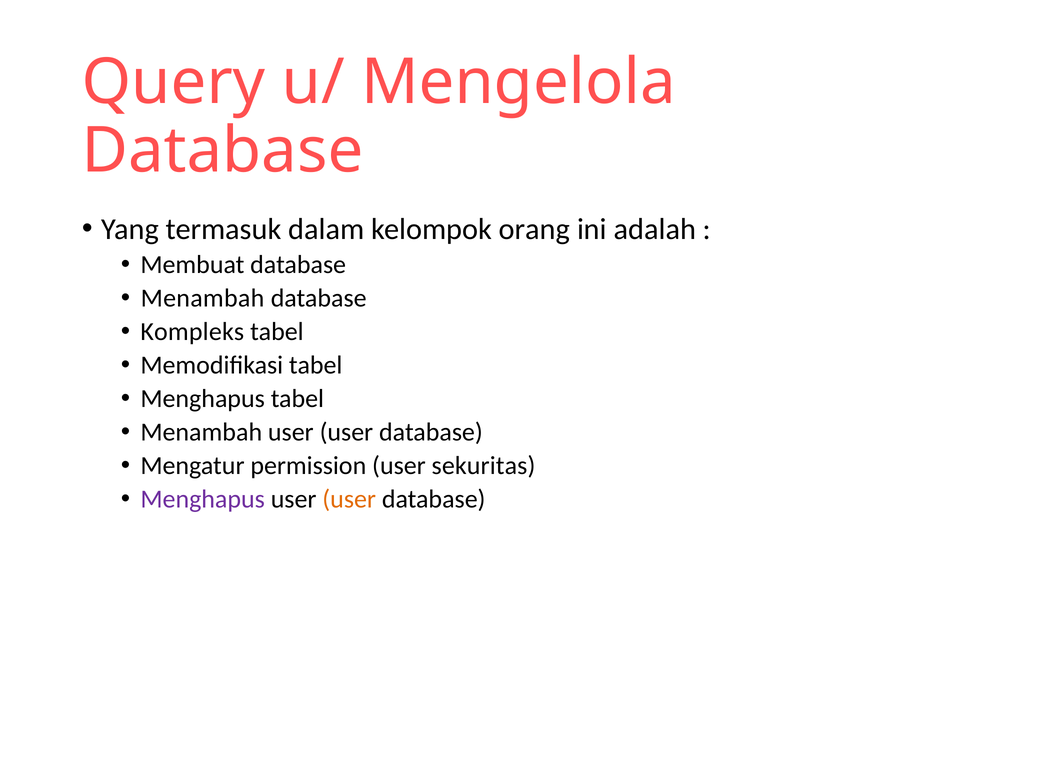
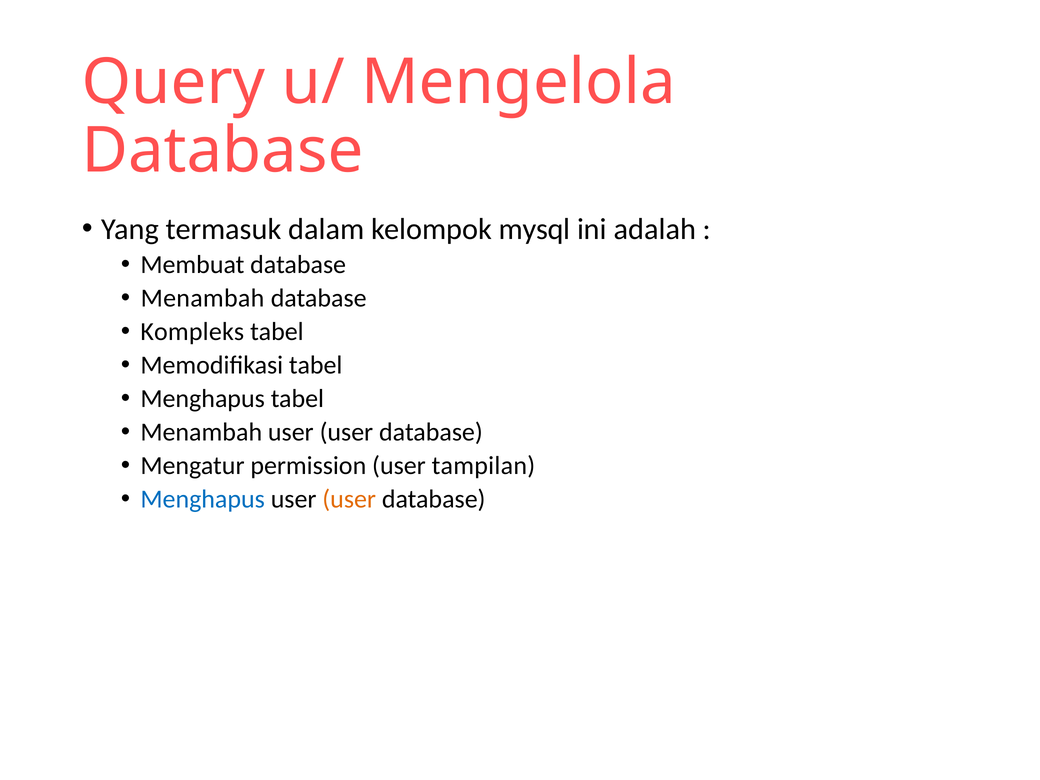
orang: orang -> mysql
sekuritas: sekuritas -> tampilan
Menghapus at (203, 499) colour: purple -> blue
